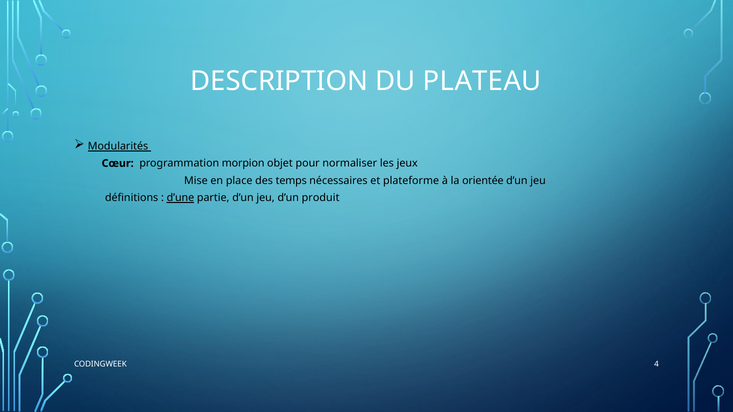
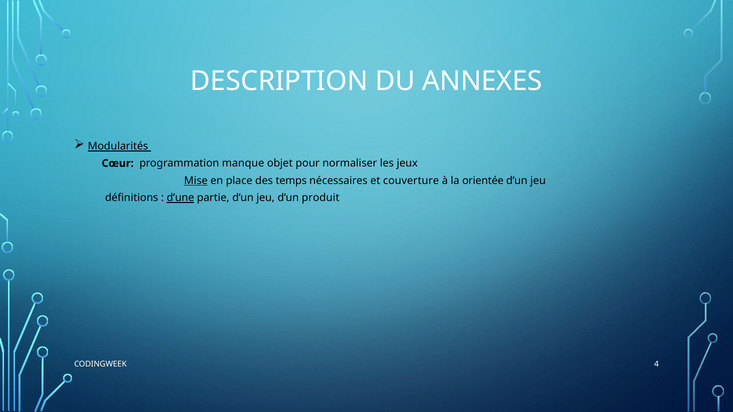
PLATEAU: PLATEAU -> ANNEXES
morpion: morpion -> manque
Mise underline: none -> present
plateforme: plateforme -> couverture
